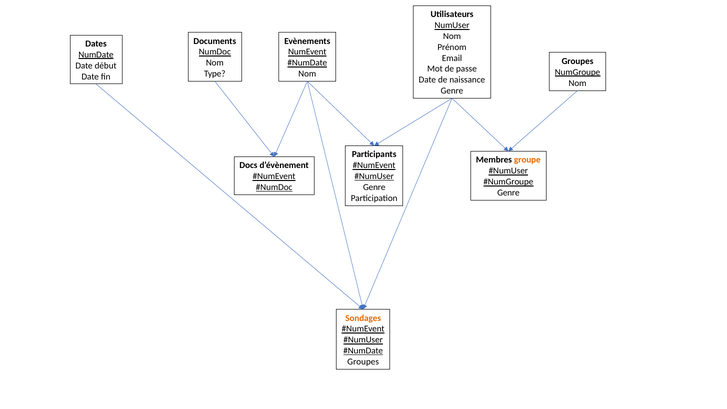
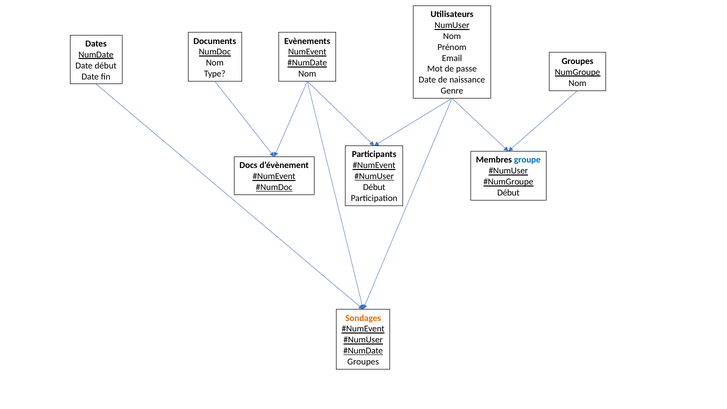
groupe colour: orange -> blue
Genre at (374, 187): Genre -> Début
Genre at (508, 193): Genre -> Début
